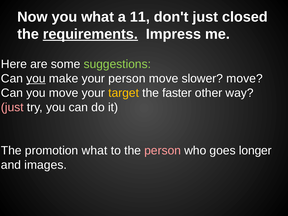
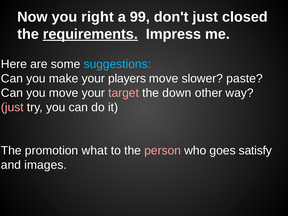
you what: what -> right
11: 11 -> 99
suggestions colour: light green -> light blue
you at (36, 79) underline: present -> none
your person: person -> players
slower move: move -> paste
target colour: yellow -> pink
faster: faster -> down
longer: longer -> satisfy
